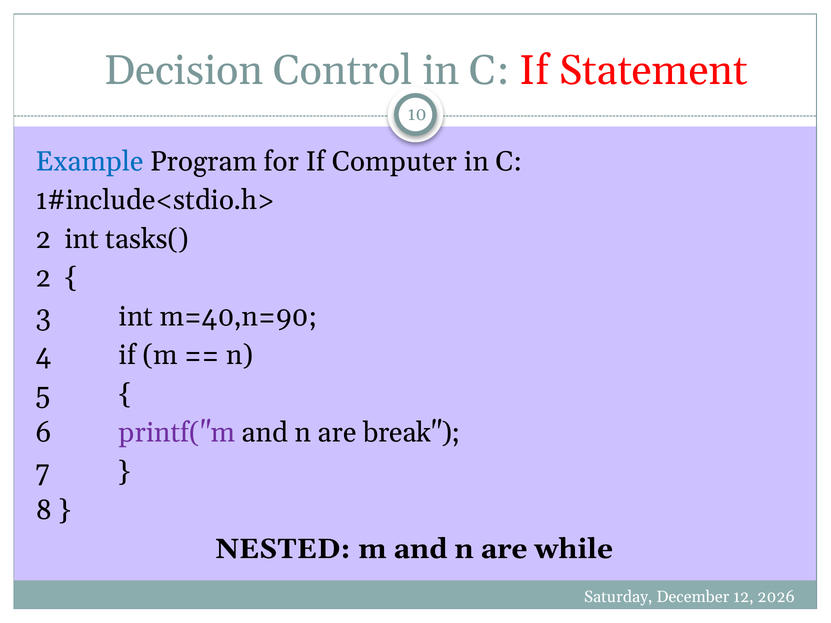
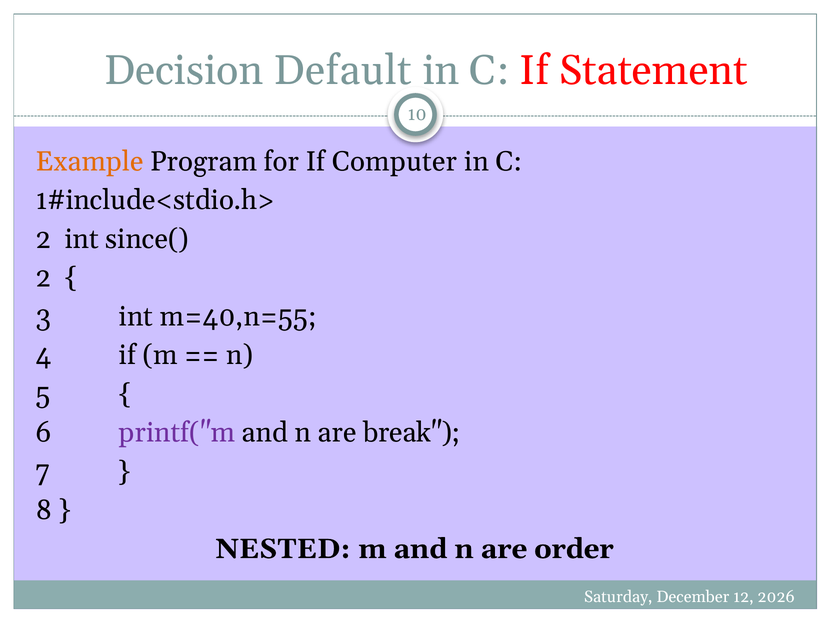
Control: Control -> Default
Example colour: blue -> orange
tasks(: tasks( -> since(
m=40,n=90: m=40,n=90 -> m=40,n=55
while: while -> order
